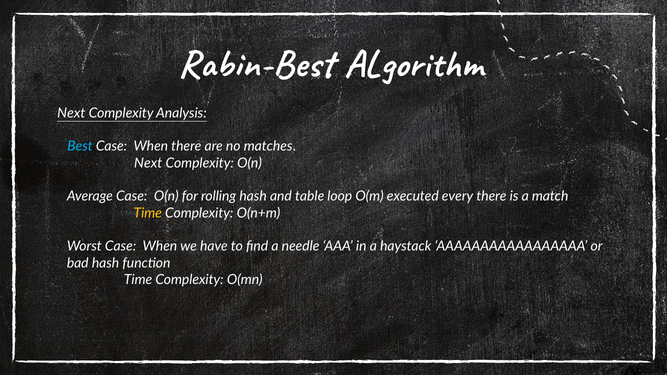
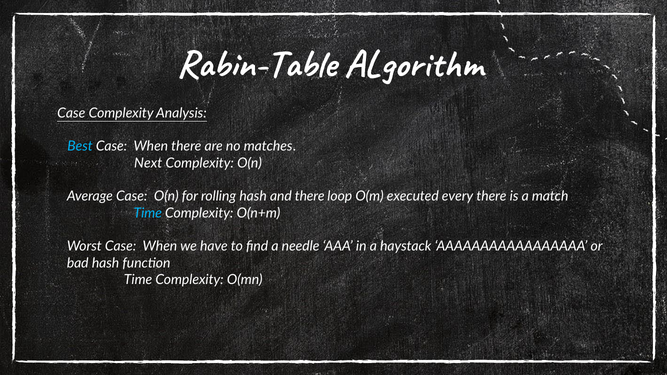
Rabin-Best: Rabin-Best -> Rabin-Table
Next at (71, 113): Next -> Case
and table: table -> there
Time at (148, 213) colour: yellow -> light blue
